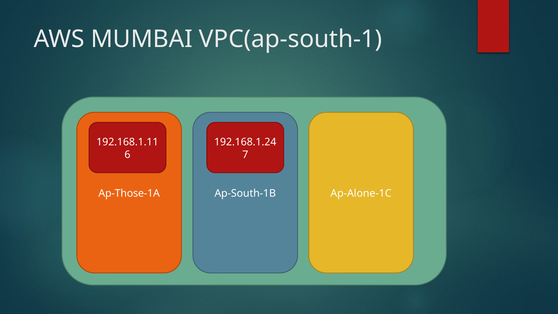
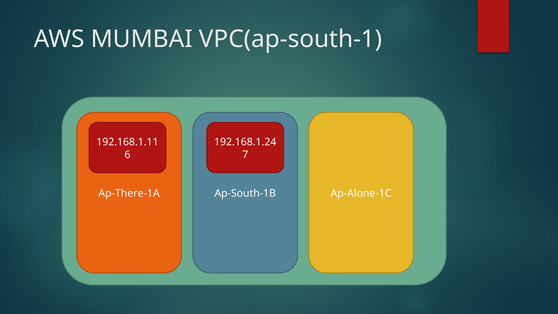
Ap-Those-1A: Ap-Those-1A -> Ap-There-1A
